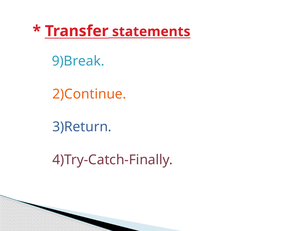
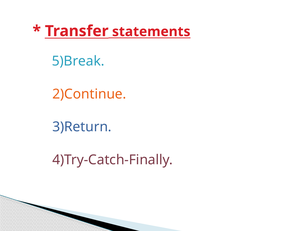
9)Break: 9)Break -> 5)Break
